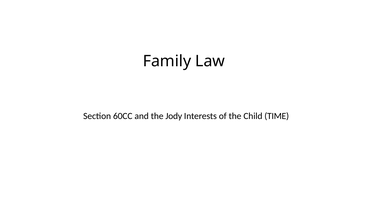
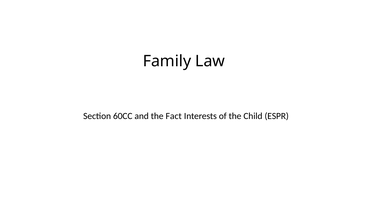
Jody: Jody -> Fact
TIME: TIME -> ESPR
